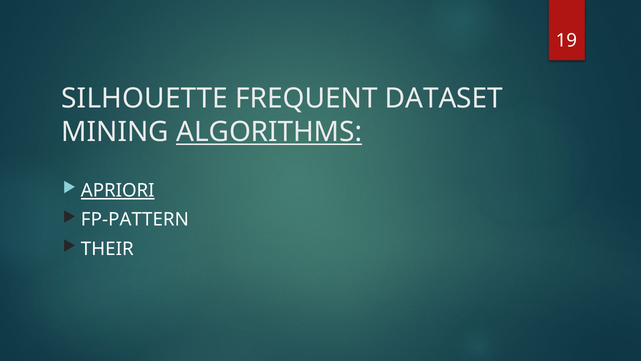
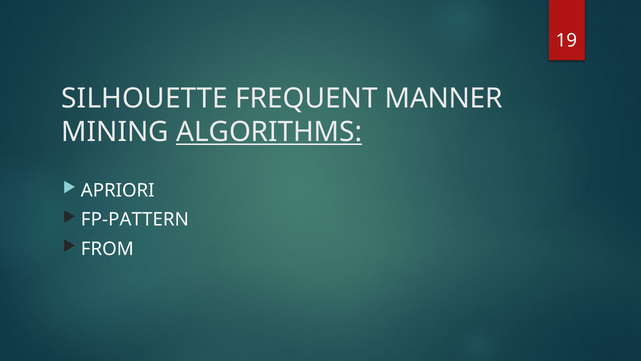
DATASET: DATASET -> MANNER
APRIORI underline: present -> none
THEIR: THEIR -> FROM
